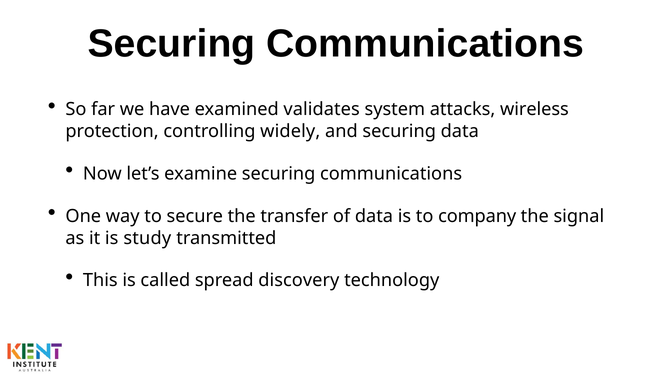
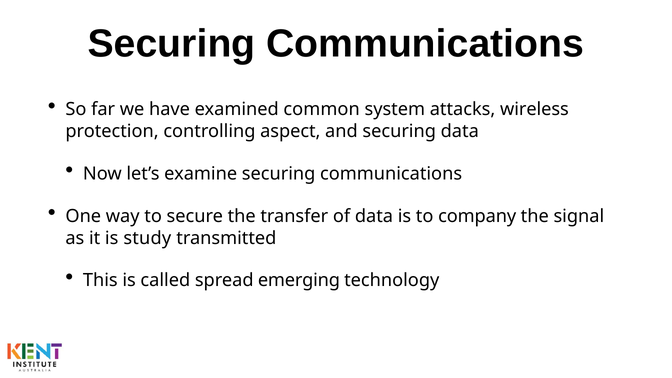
validates: validates -> common
widely: widely -> aspect
discovery: discovery -> emerging
